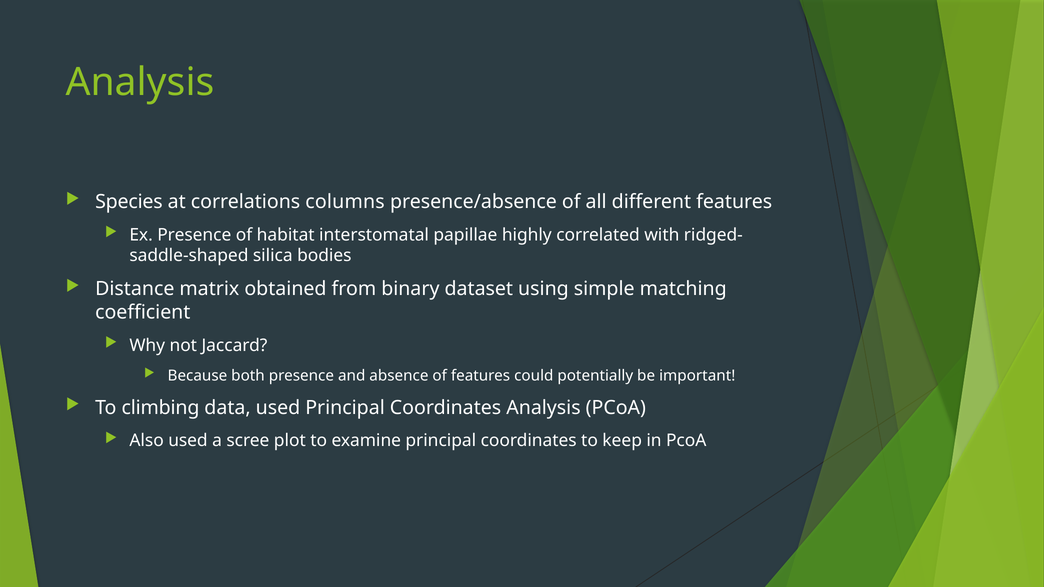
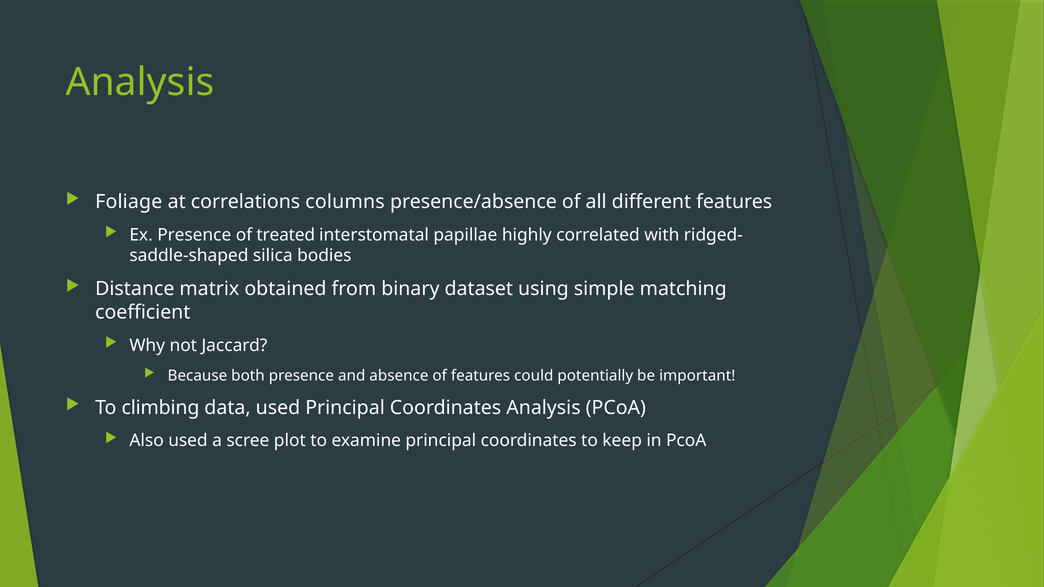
Species: Species -> Foliage
habitat: habitat -> treated
